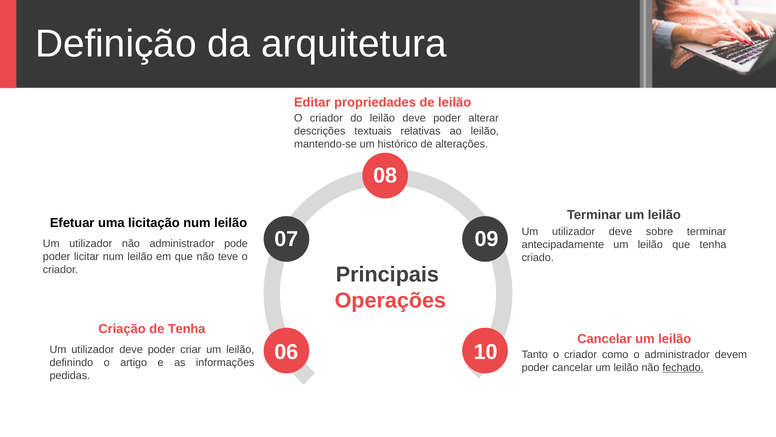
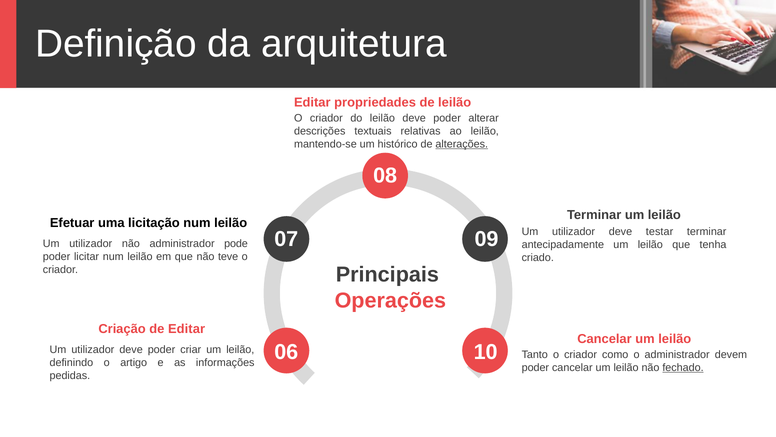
alterações underline: none -> present
sobre: sobre -> testar
de Tenha: Tenha -> Editar
